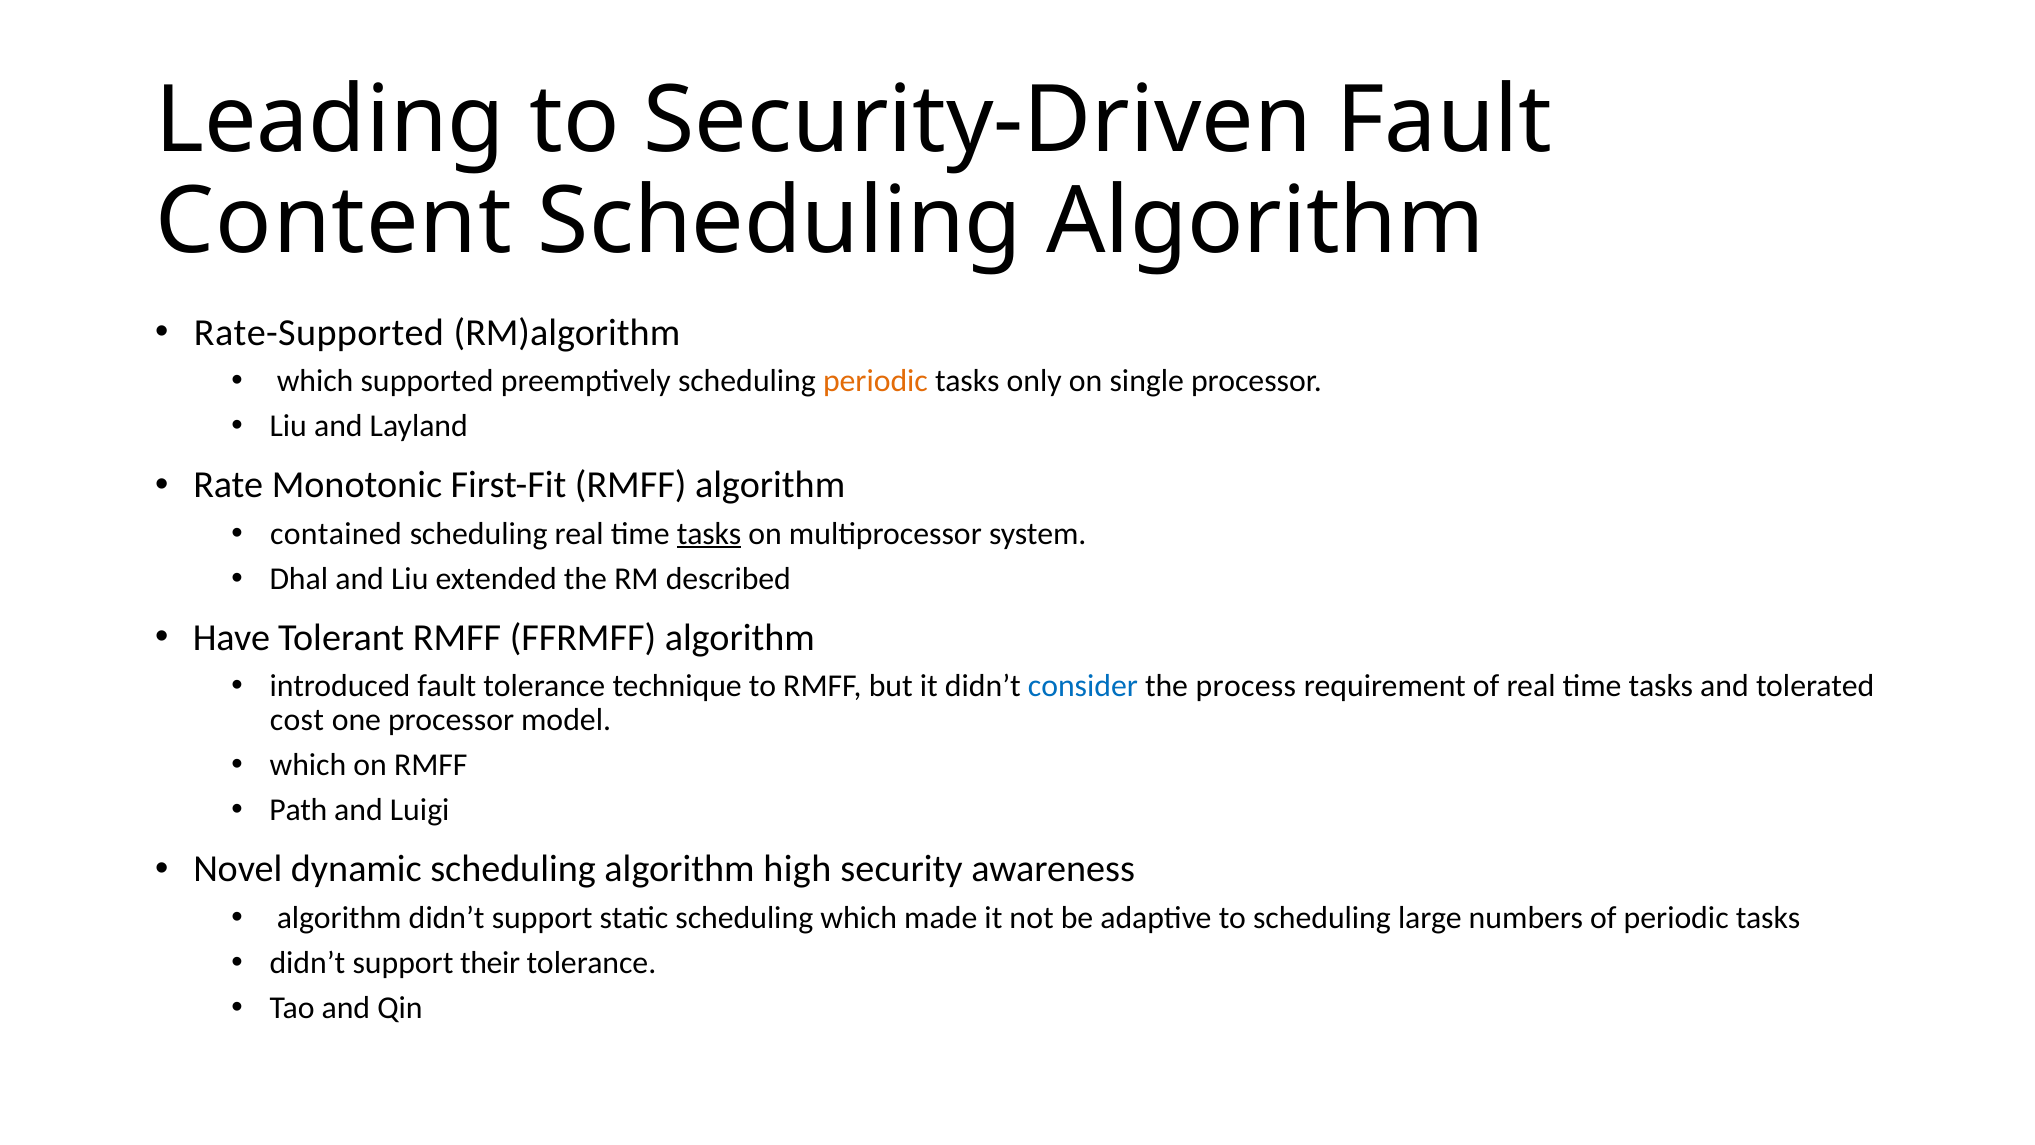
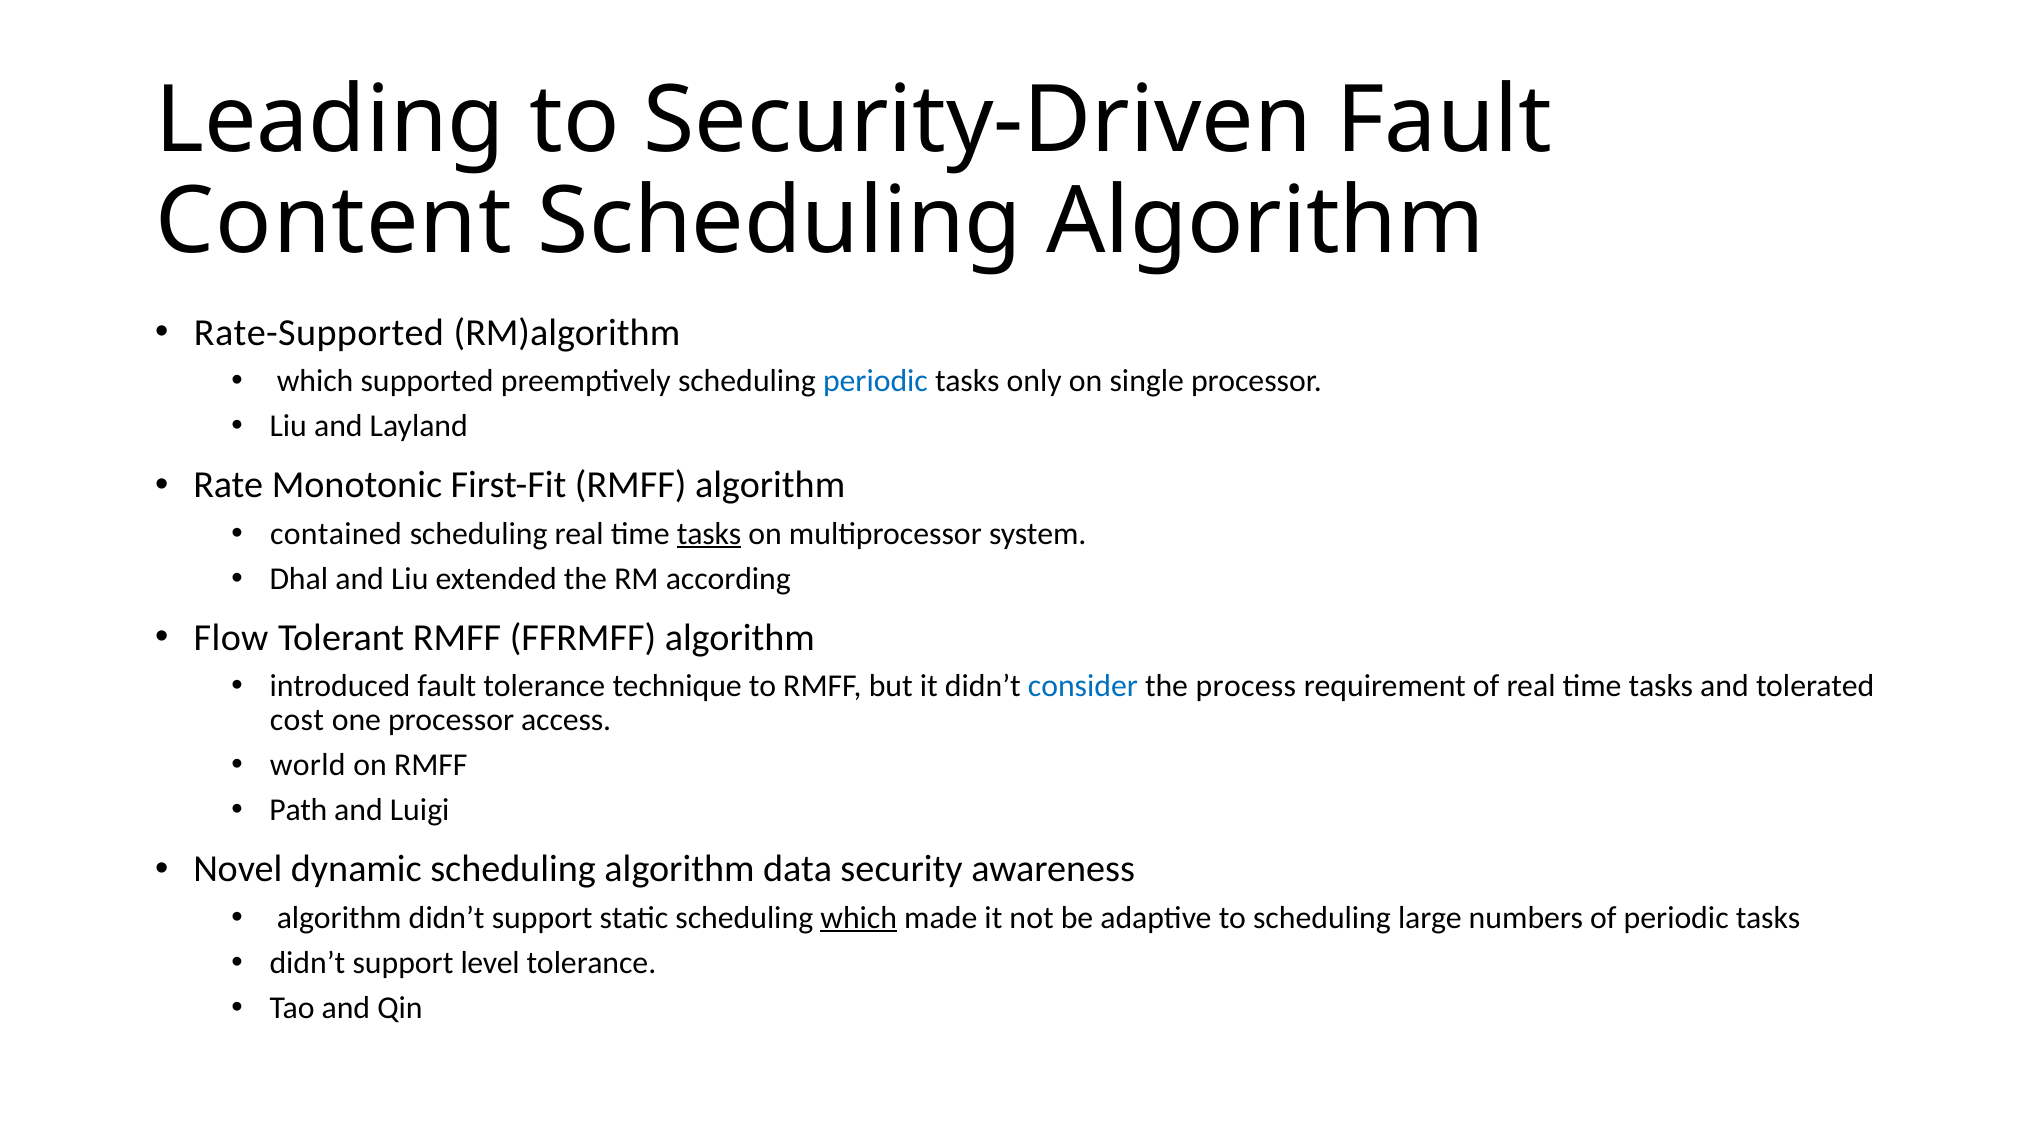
periodic at (875, 381) colour: orange -> blue
described: described -> according
Have: Have -> Flow
model: model -> access
which at (308, 765): which -> world
high: high -> data
which at (859, 917) underline: none -> present
their: their -> level
